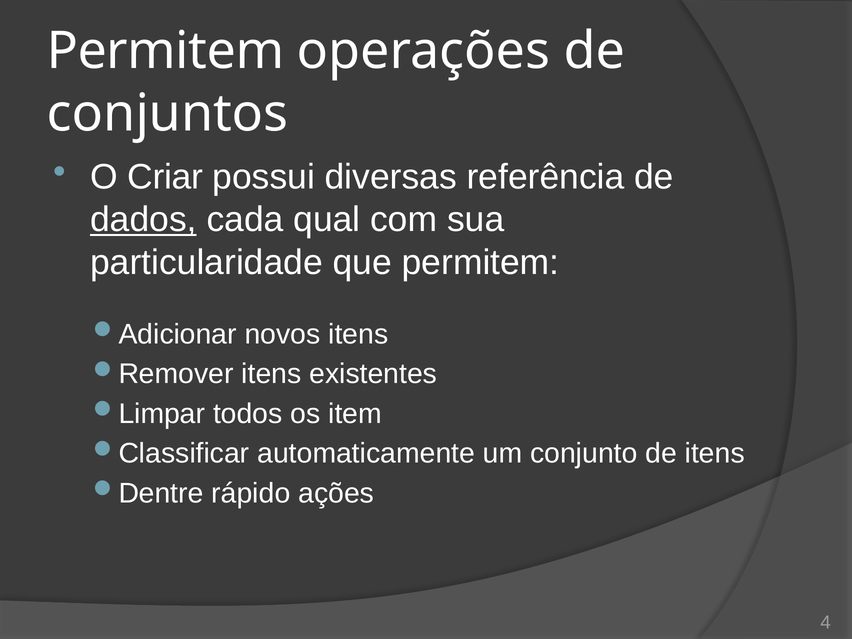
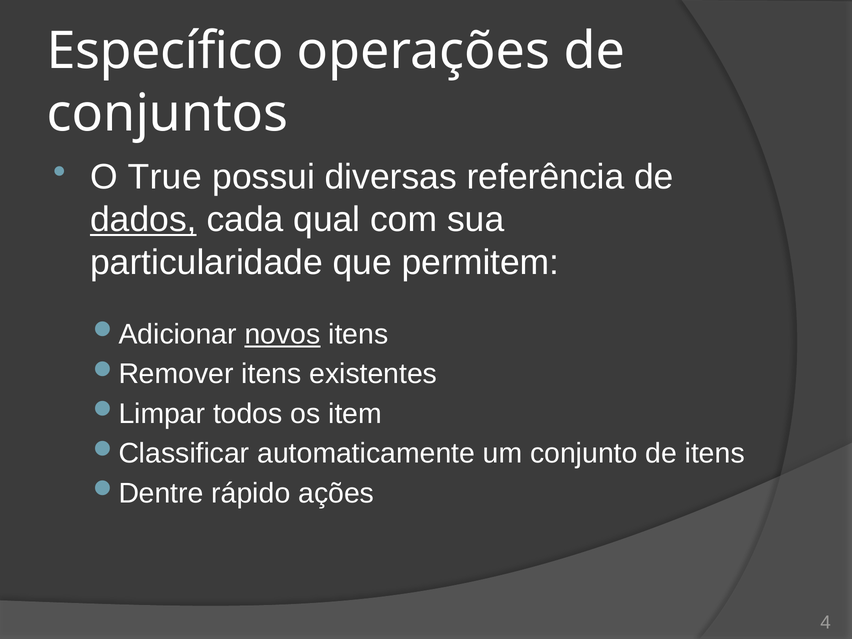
Permitem at (165, 51): Permitem -> Específico
Criar: Criar -> True
novos underline: none -> present
